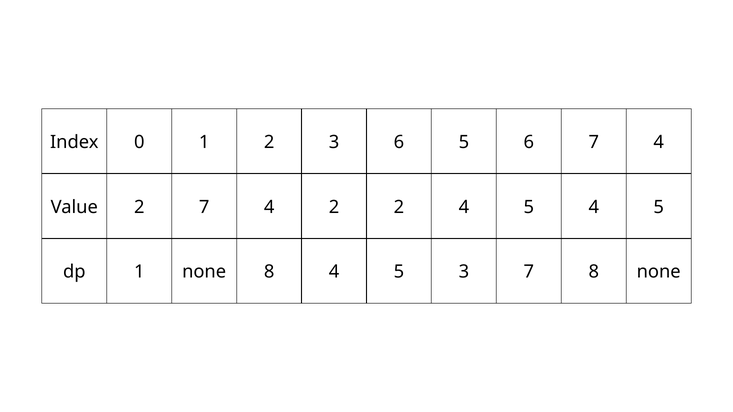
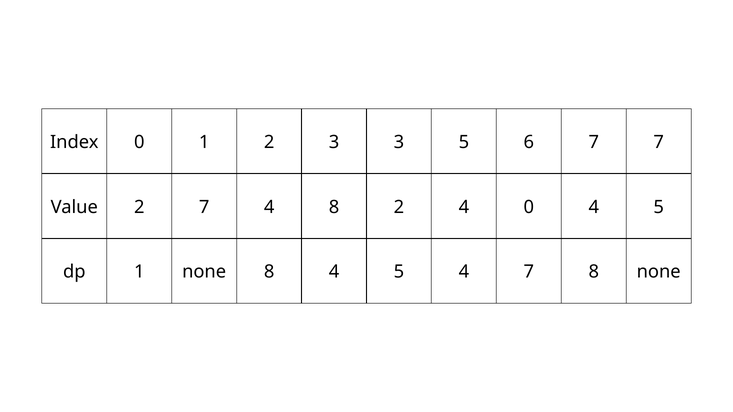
3 6: 6 -> 3
6 7 4: 4 -> 7
4 2: 2 -> 8
2 4 5: 5 -> 0
5 3: 3 -> 4
